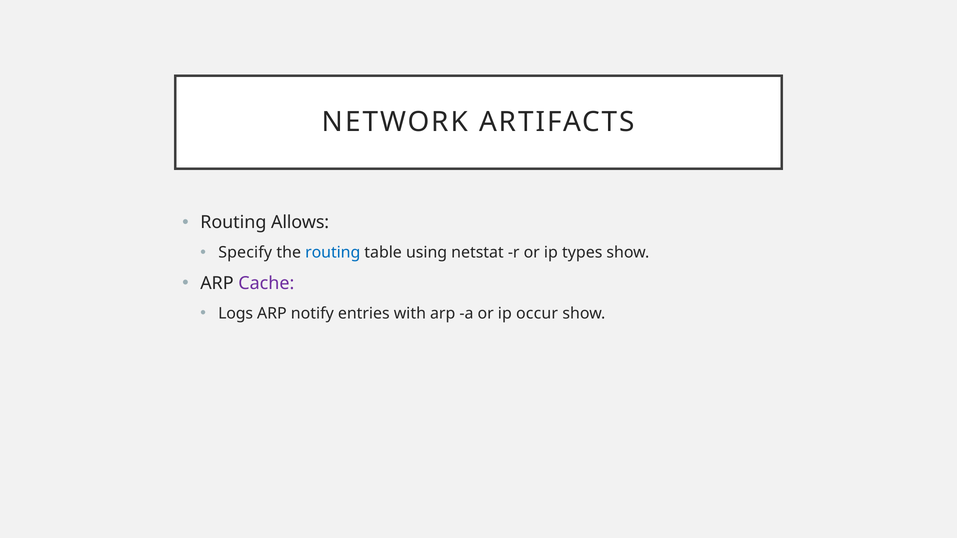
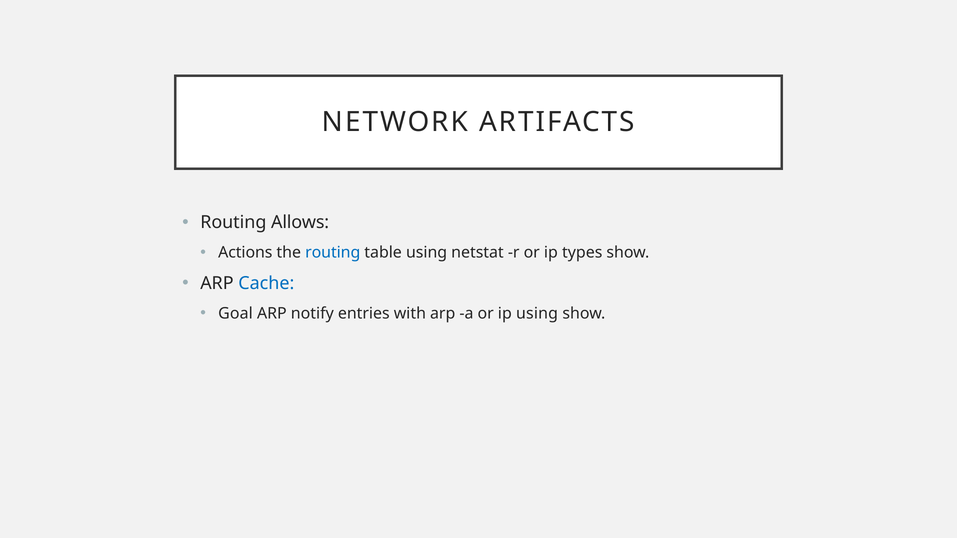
Specify: Specify -> Actions
Cache colour: purple -> blue
Logs: Logs -> Goal
ip occur: occur -> using
